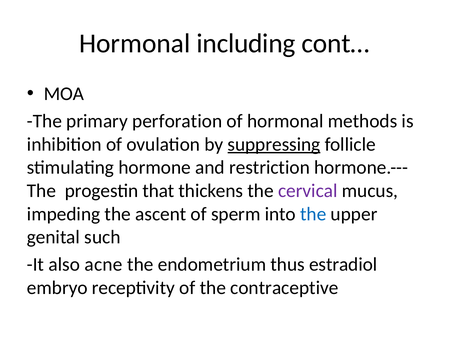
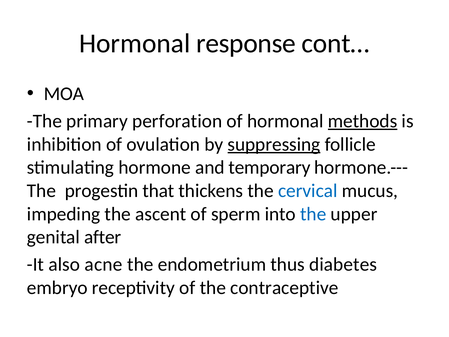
including: including -> response
methods underline: none -> present
restriction: restriction -> temporary
cervical colour: purple -> blue
such: such -> after
estradiol: estradiol -> diabetes
